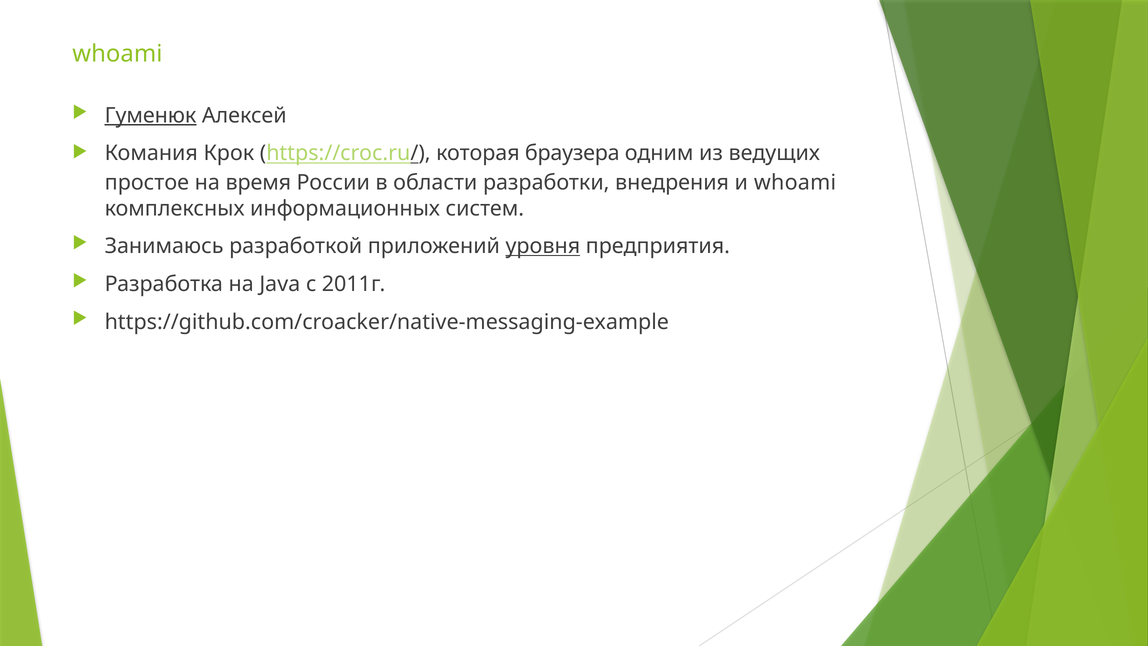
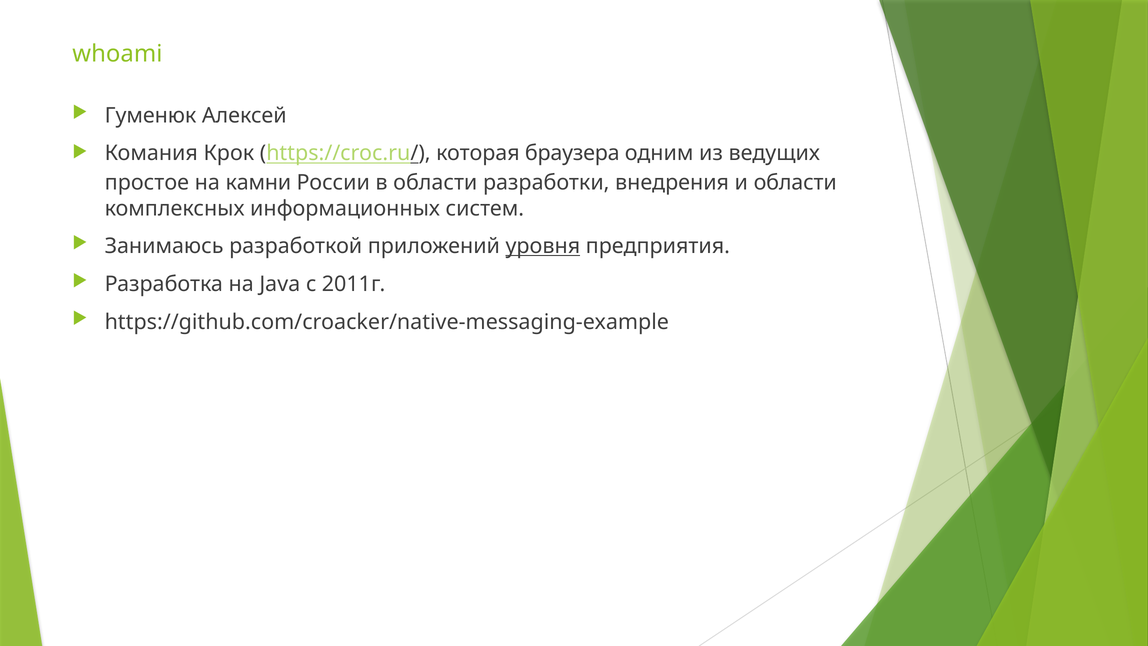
Гуменюк underline: present -> none
время: время -> камни
и whoami: whoami -> области
